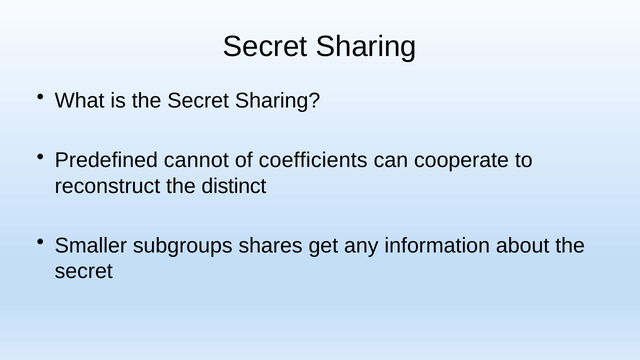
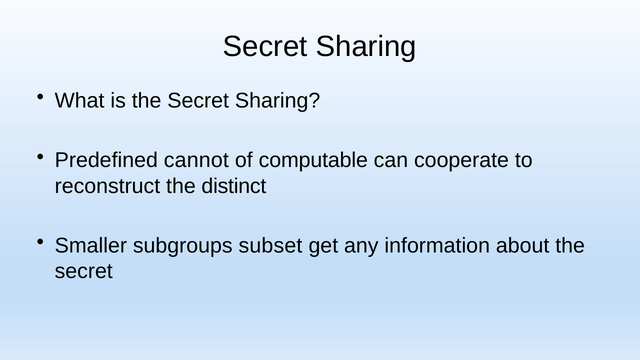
coefficients: coefficients -> computable
shares: shares -> subset
